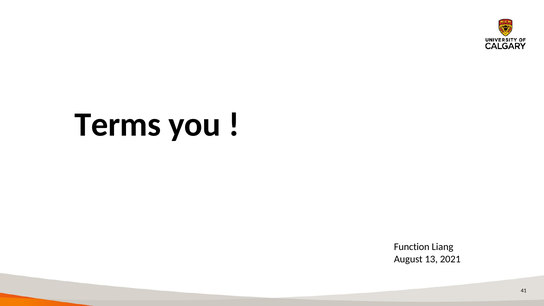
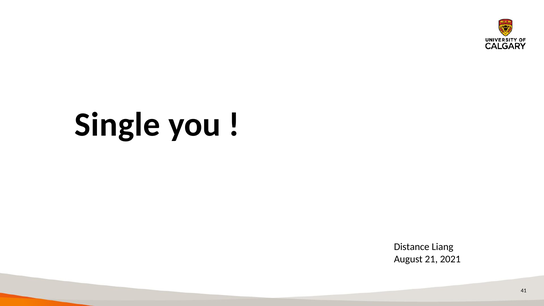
Terms: Terms -> Single
Function: Function -> Distance
13: 13 -> 21
